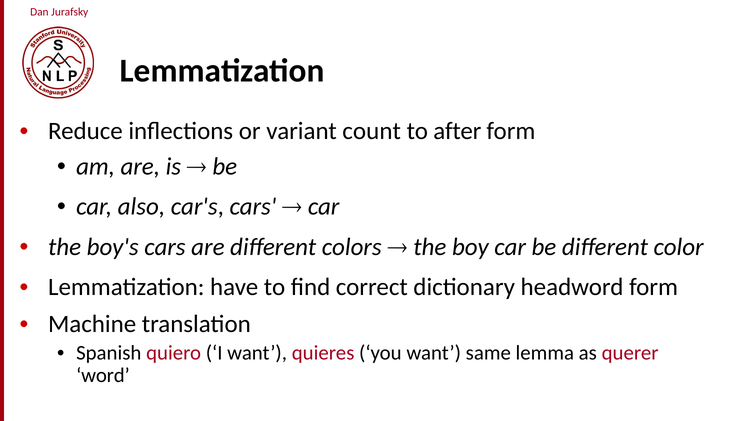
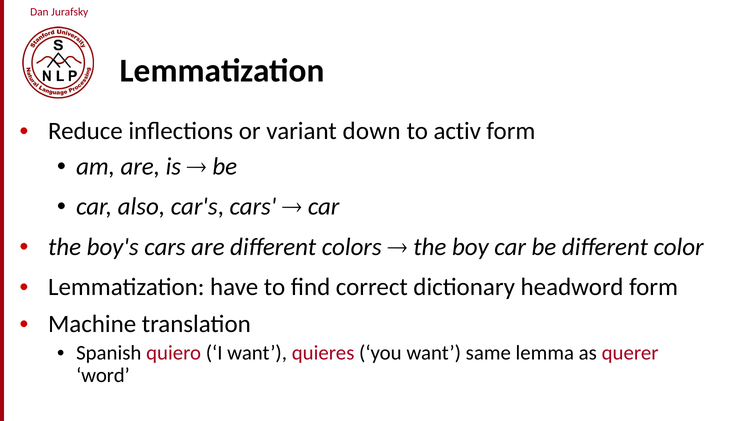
count: count -> down
after: after -> activ
